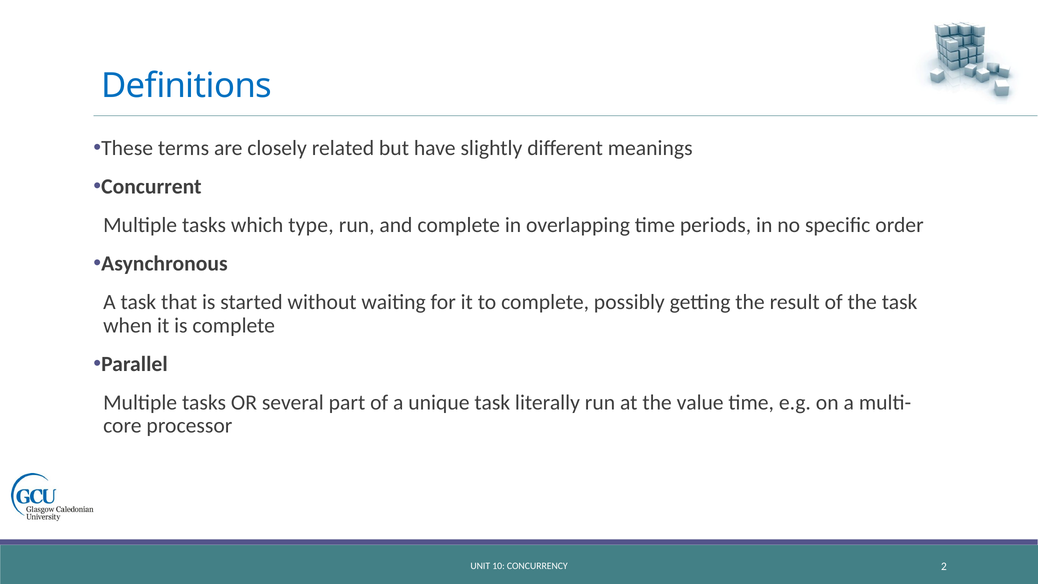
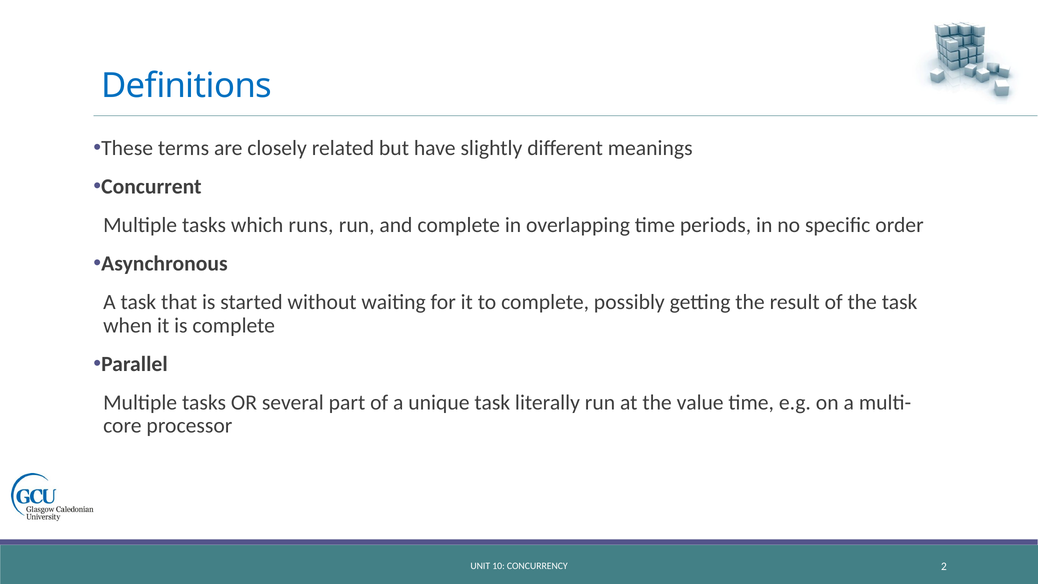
type: type -> runs
